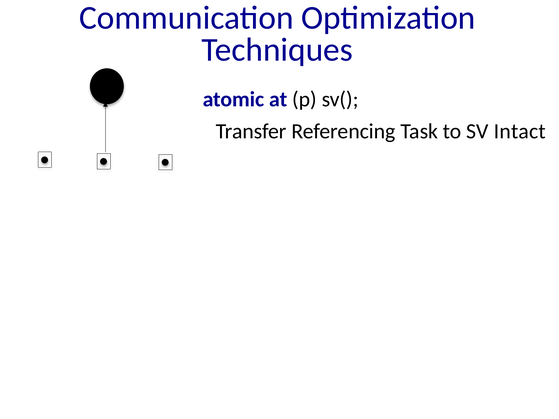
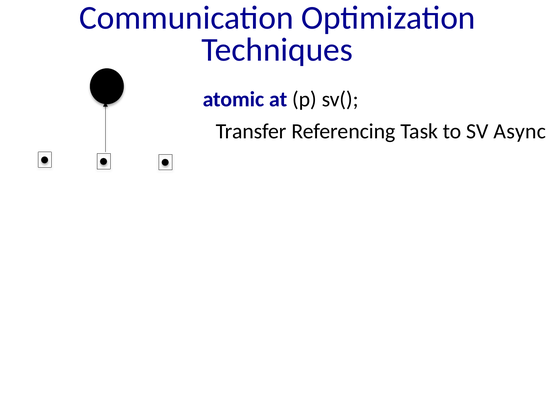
Intact: Intact -> Async
